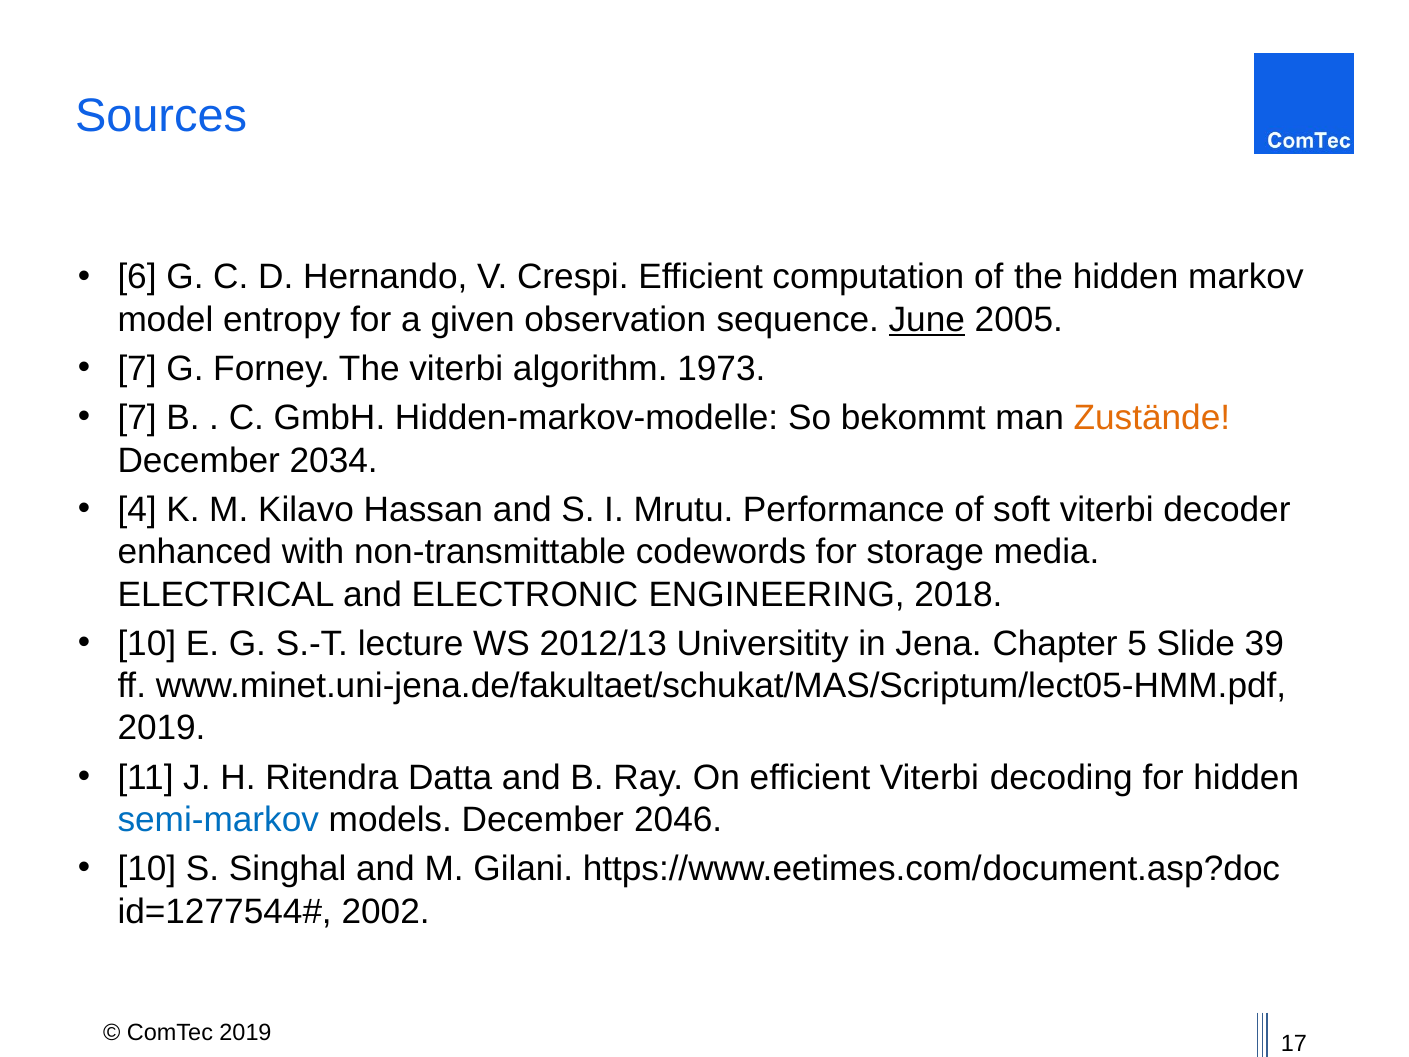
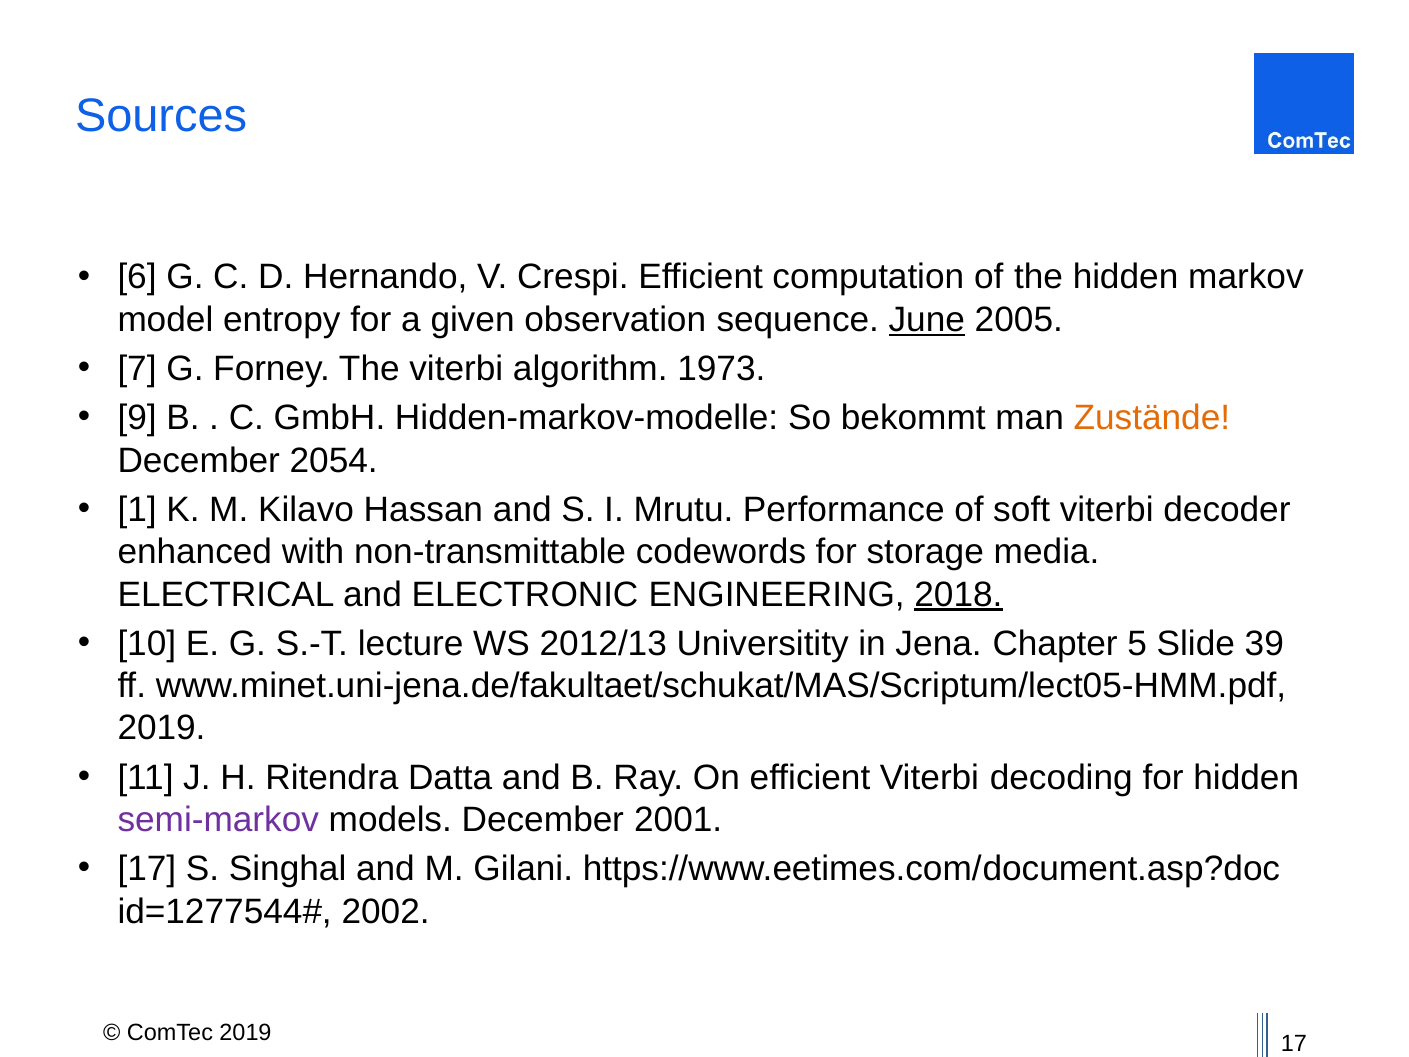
7 at (137, 418): 7 -> 9
2034: 2034 -> 2054
4: 4 -> 1
2018 underline: none -> present
semi-markov colour: blue -> purple
2046: 2046 -> 2001
10 at (147, 869): 10 -> 17
